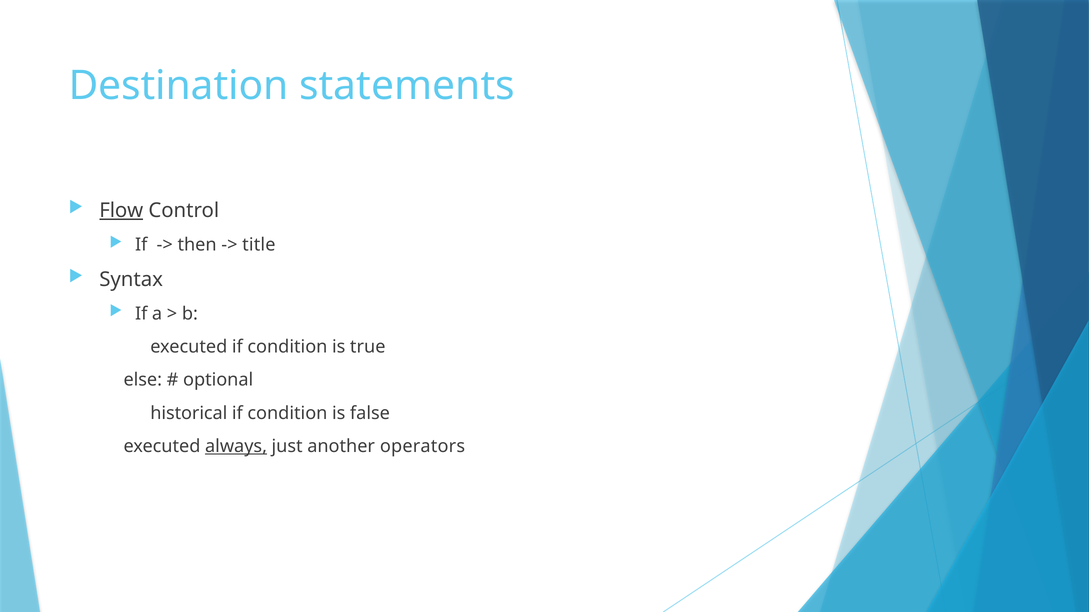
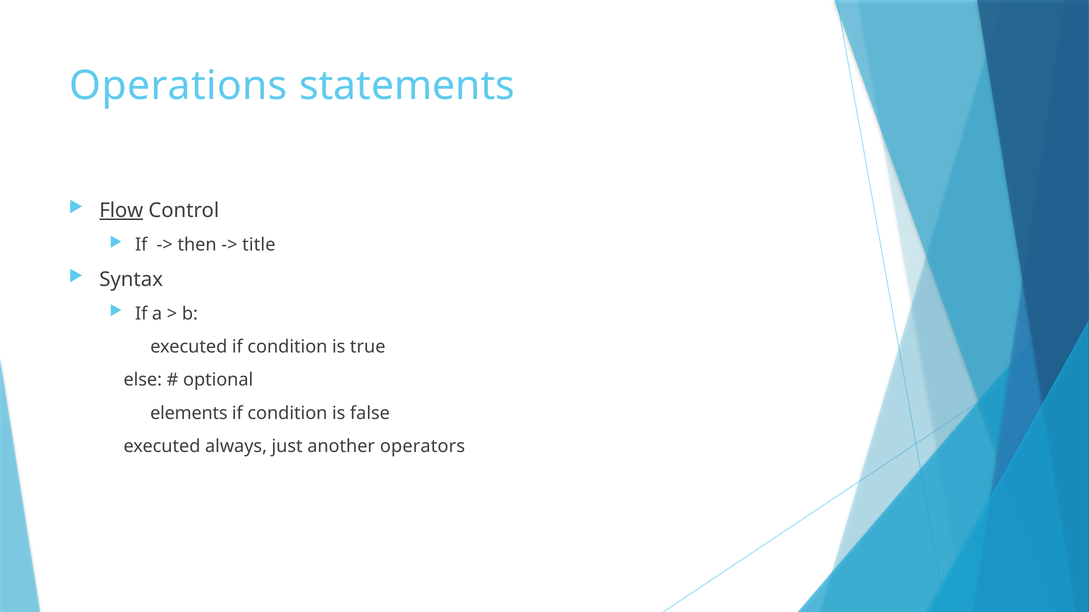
Destination: Destination -> Operations
historical: historical -> elements
always underline: present -> none
